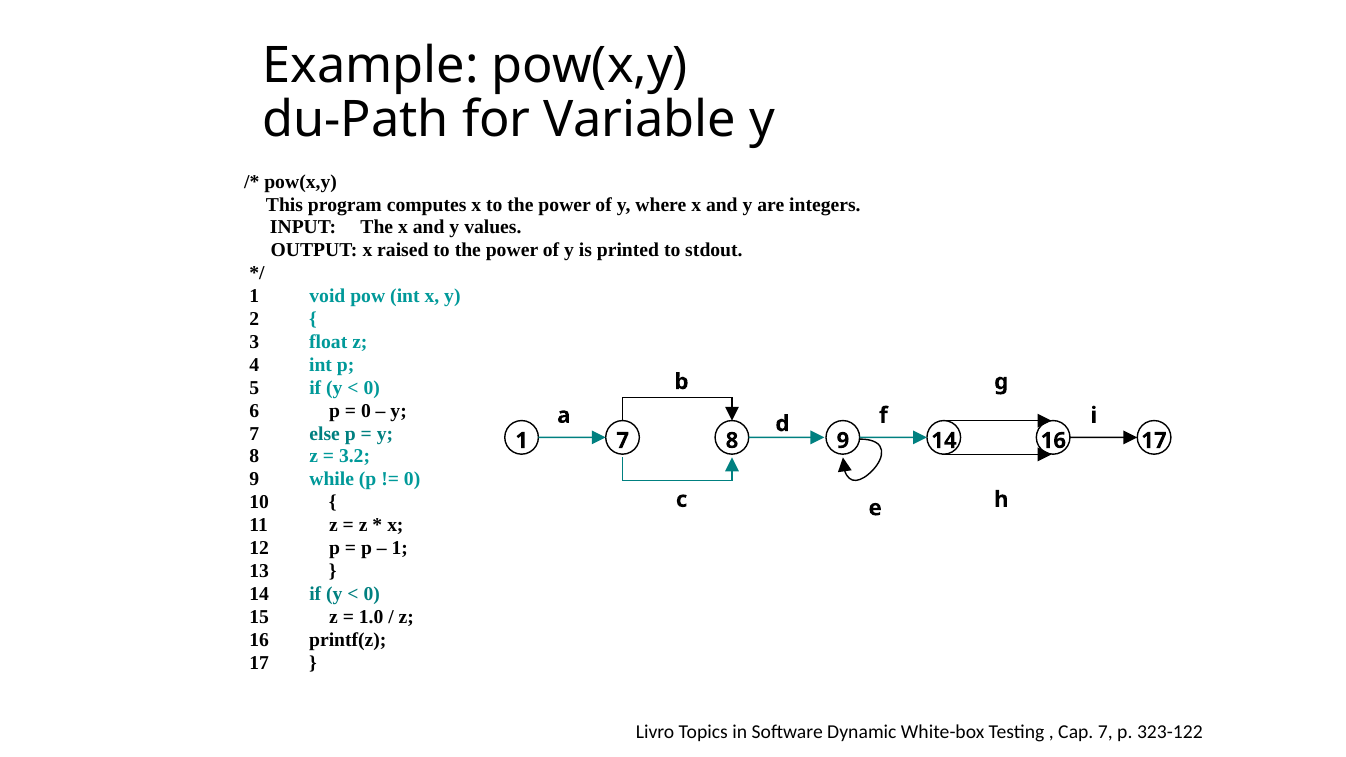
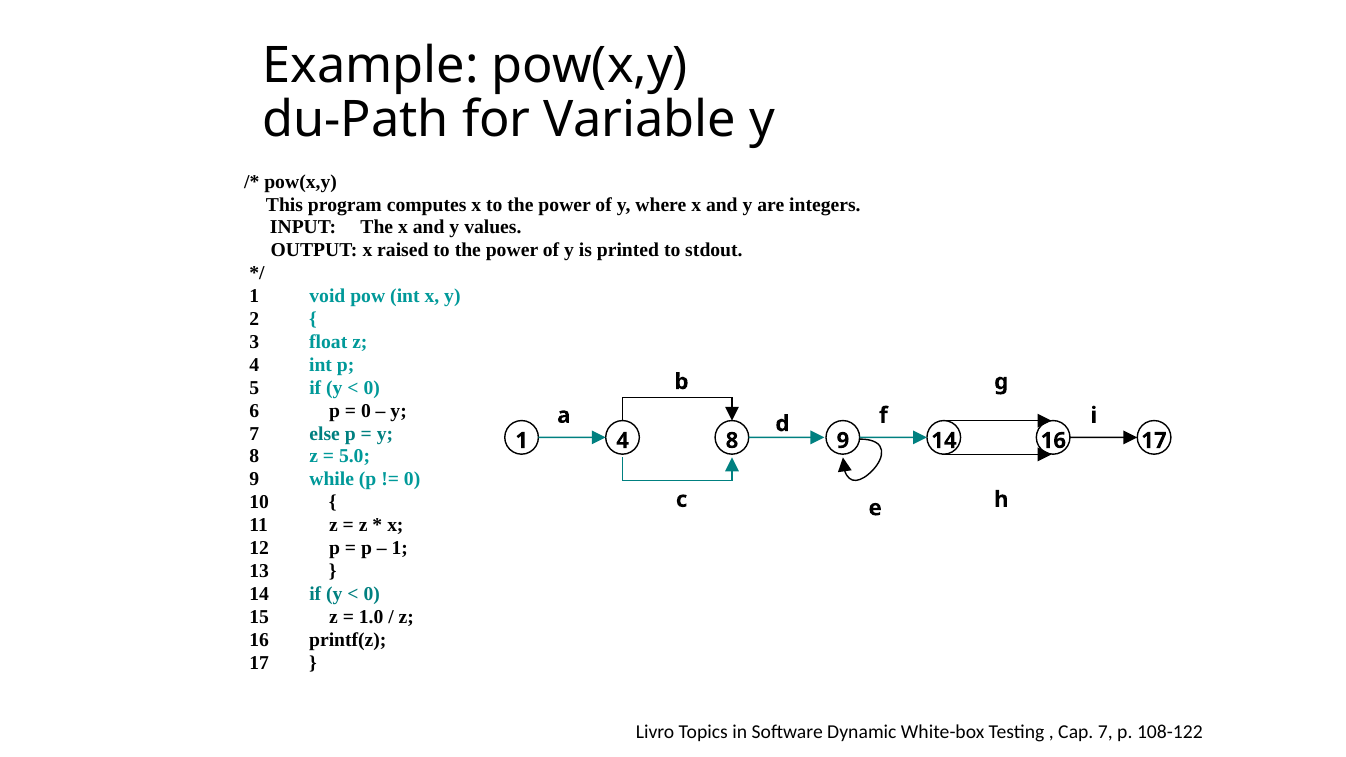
1 7: 7 -> 4
3.2: 3.2 -> 5.0
323-122: 323-122 -> 108-122
